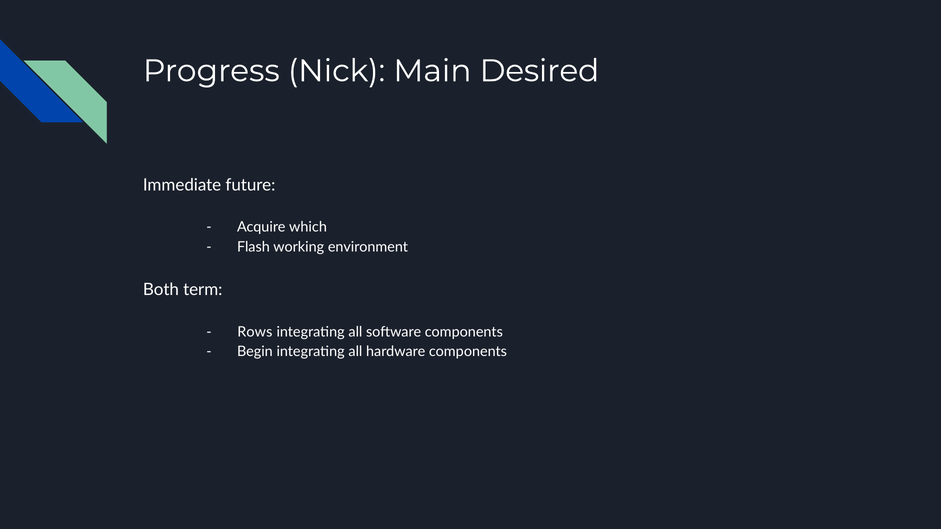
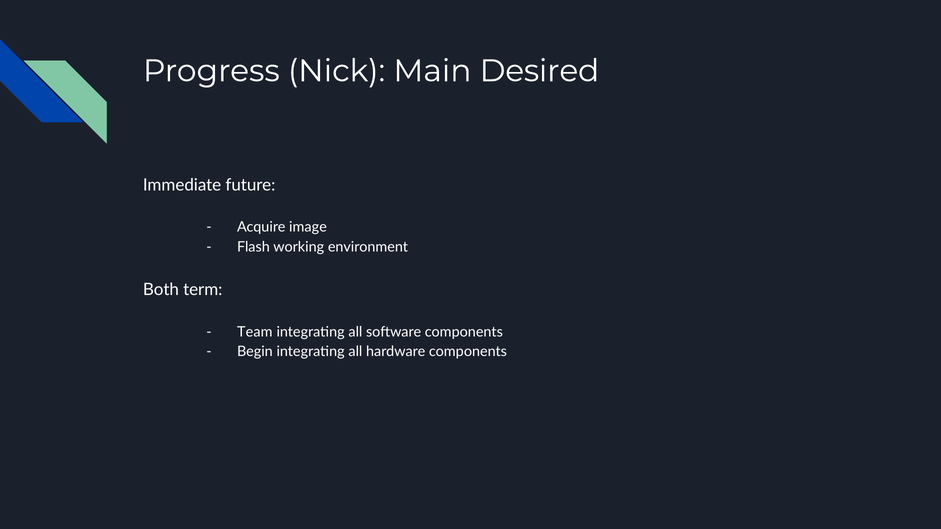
which: which -> image
Rows: Rows -> Team
